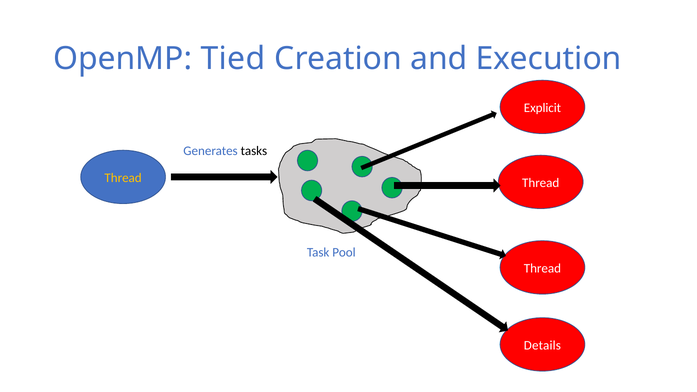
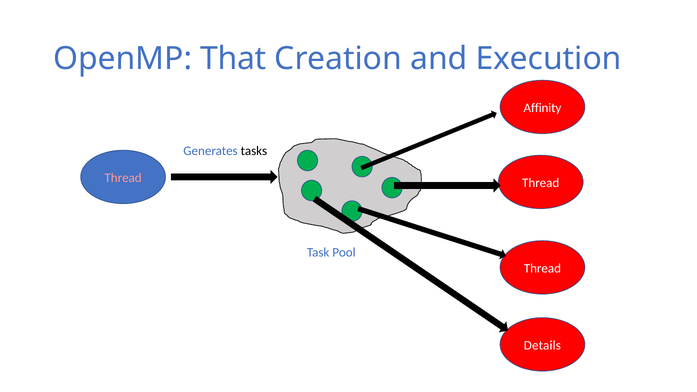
Tied: Tied -> That
Explicit: Explicit -> Affinity
Thread at (123, 178) colour: yellow -> pink
